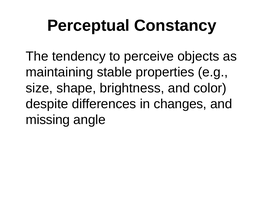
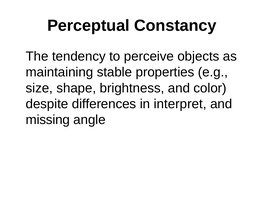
changes: changes -> interpret
